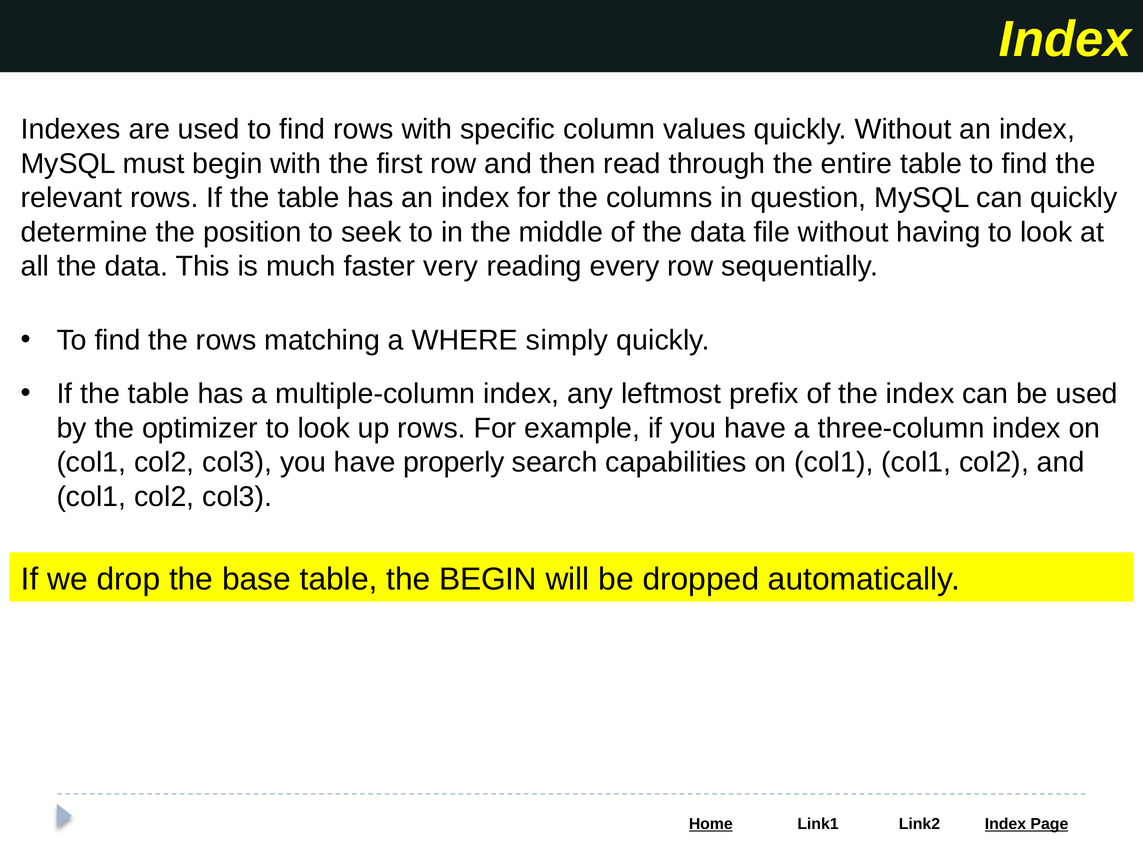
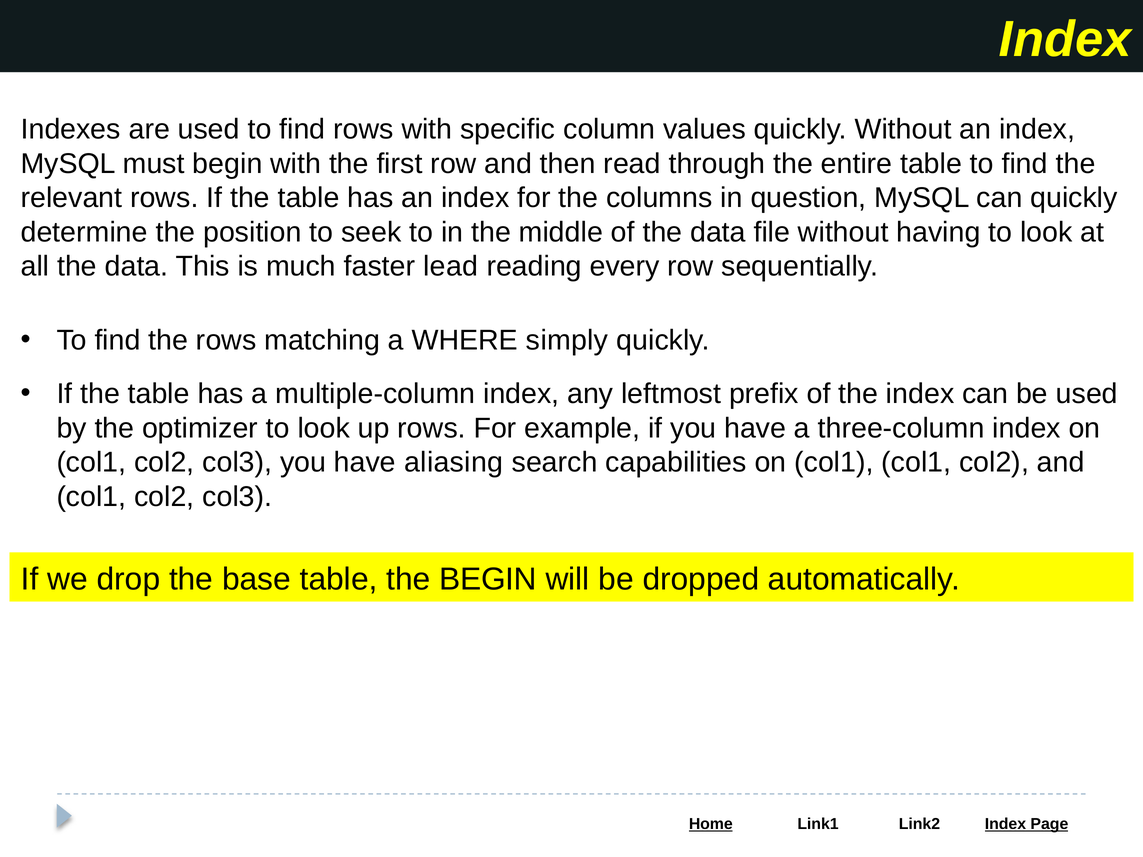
very: very -> lead
properly: properly -> aliasing
